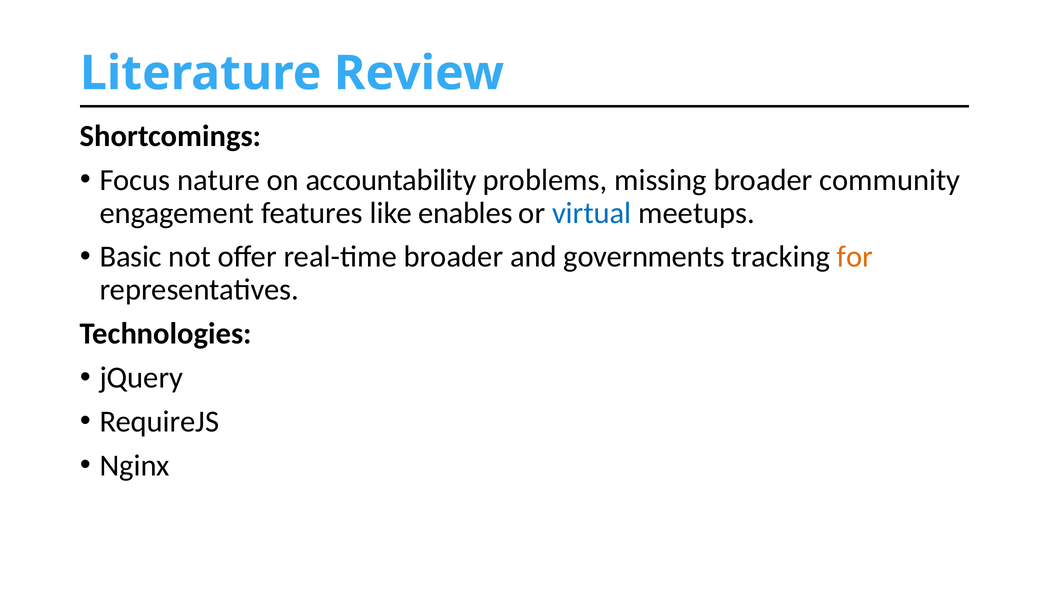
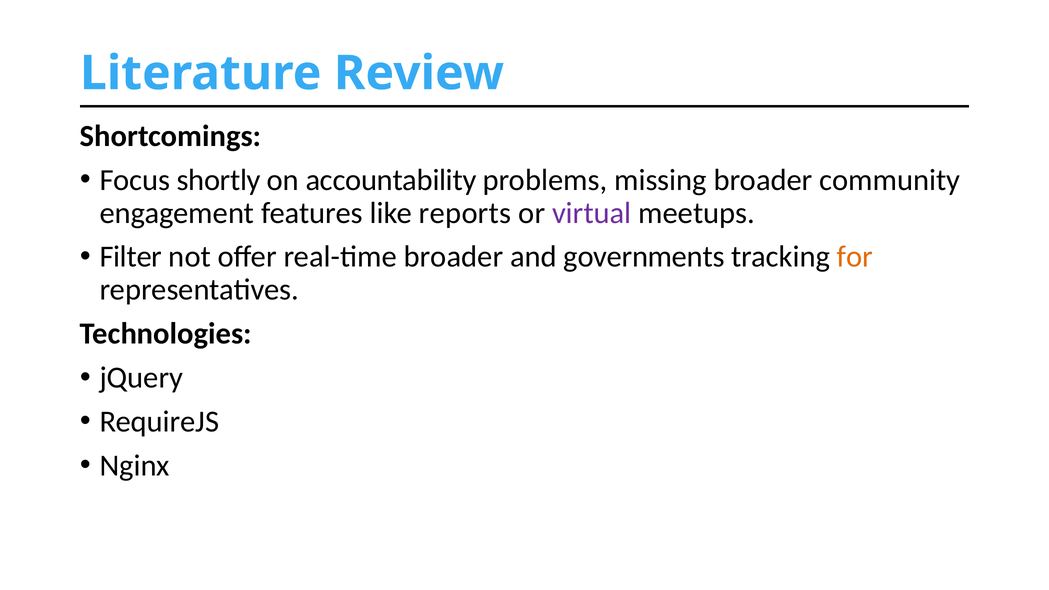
nature: nature -> shortly
enables: enables -> reports
virtual colour: blue -> purple
Basic: Basic -> Filter
